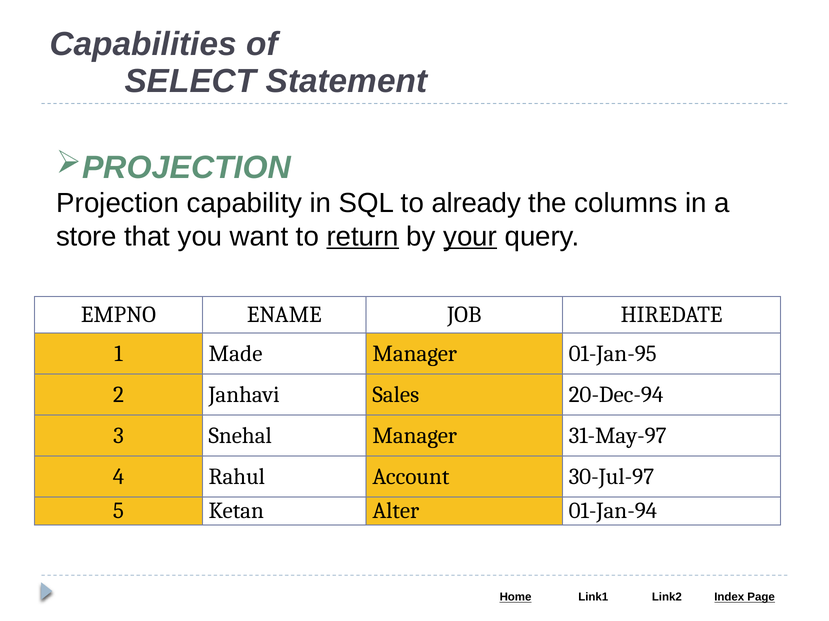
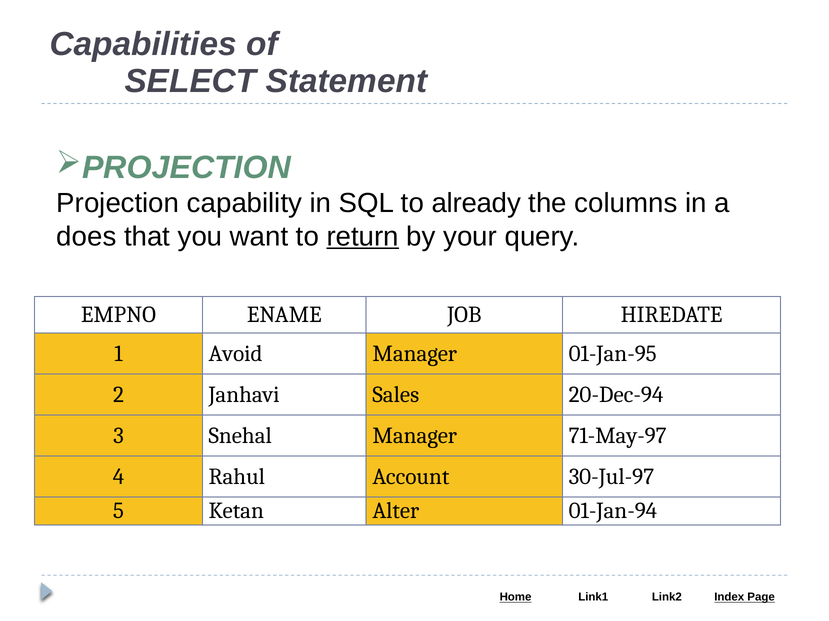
store: store -> does
your underline: present -> none
Made: Made -> Avoid
31-May-97: 31-May-97 -> 71-May-97
